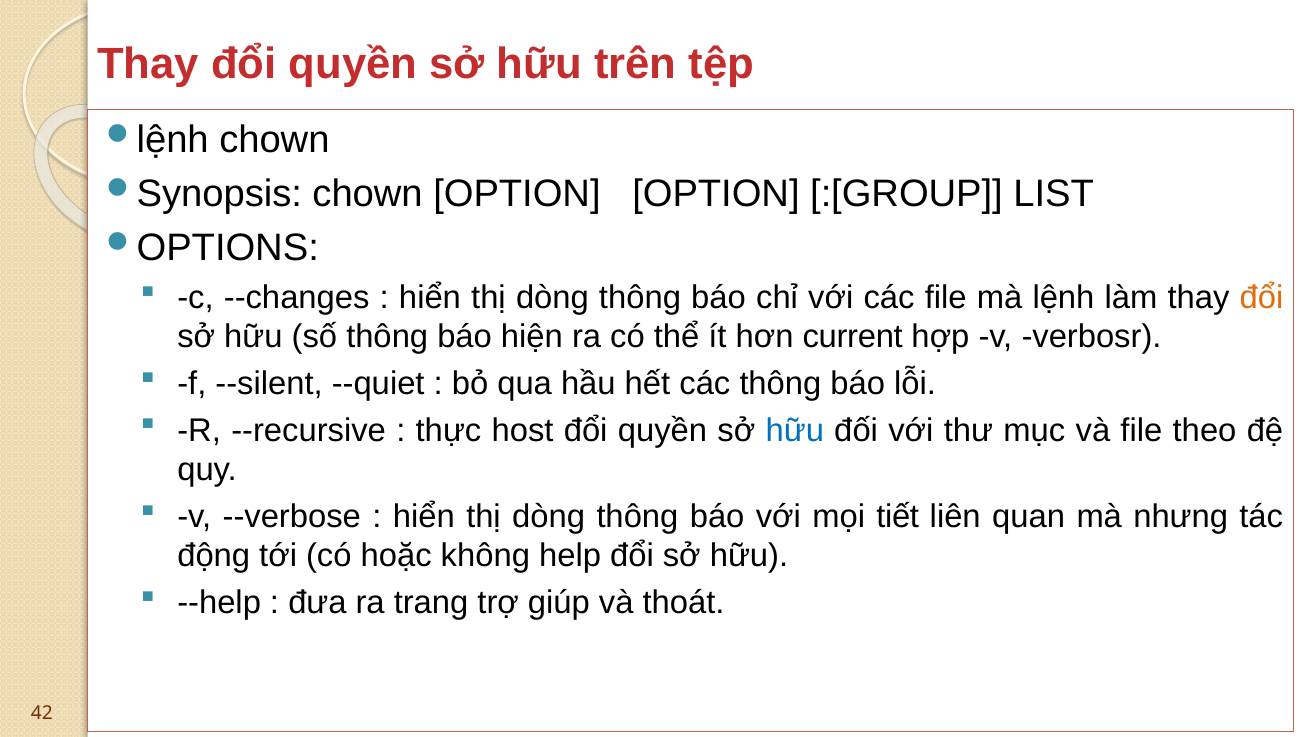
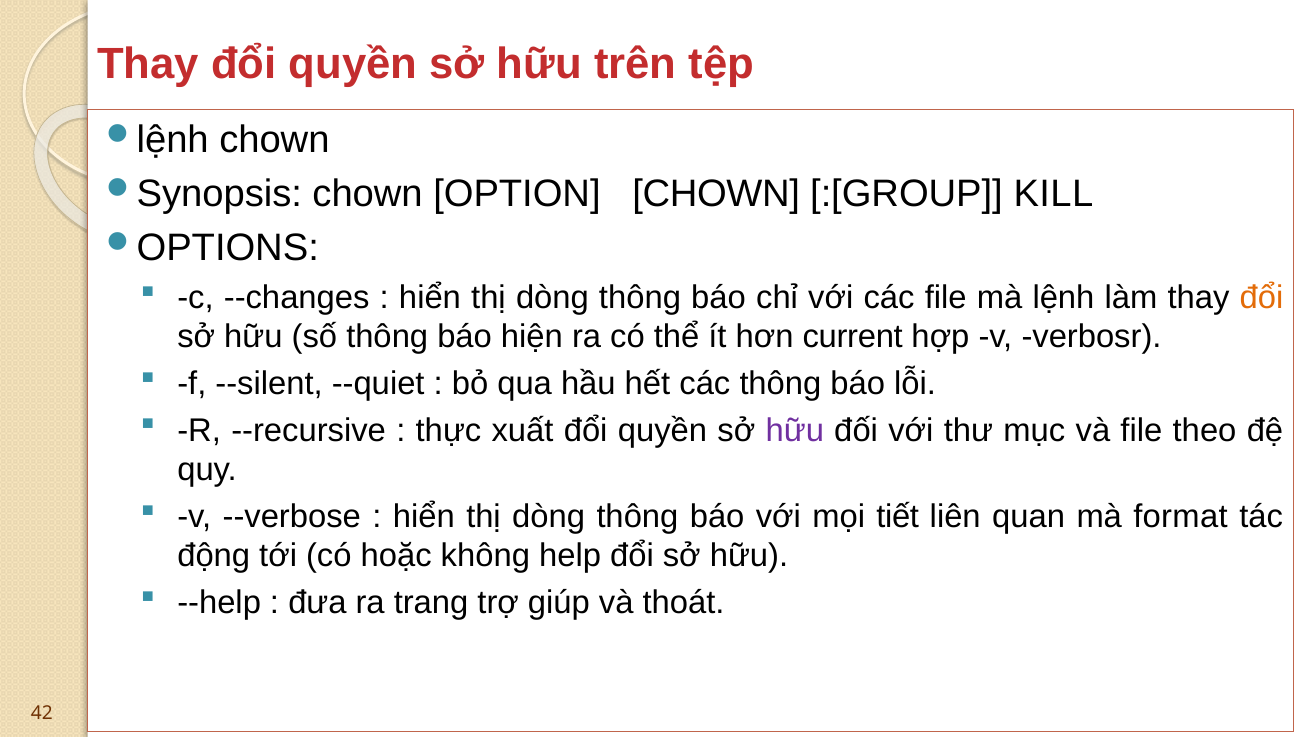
OPTION OPTION: OPTION -> CHOWN
LIST: LIST -> KILL
host: host -> xuất
hữu at (795, 430) colour: blue -> purple
nhưng: nhưng -> format
